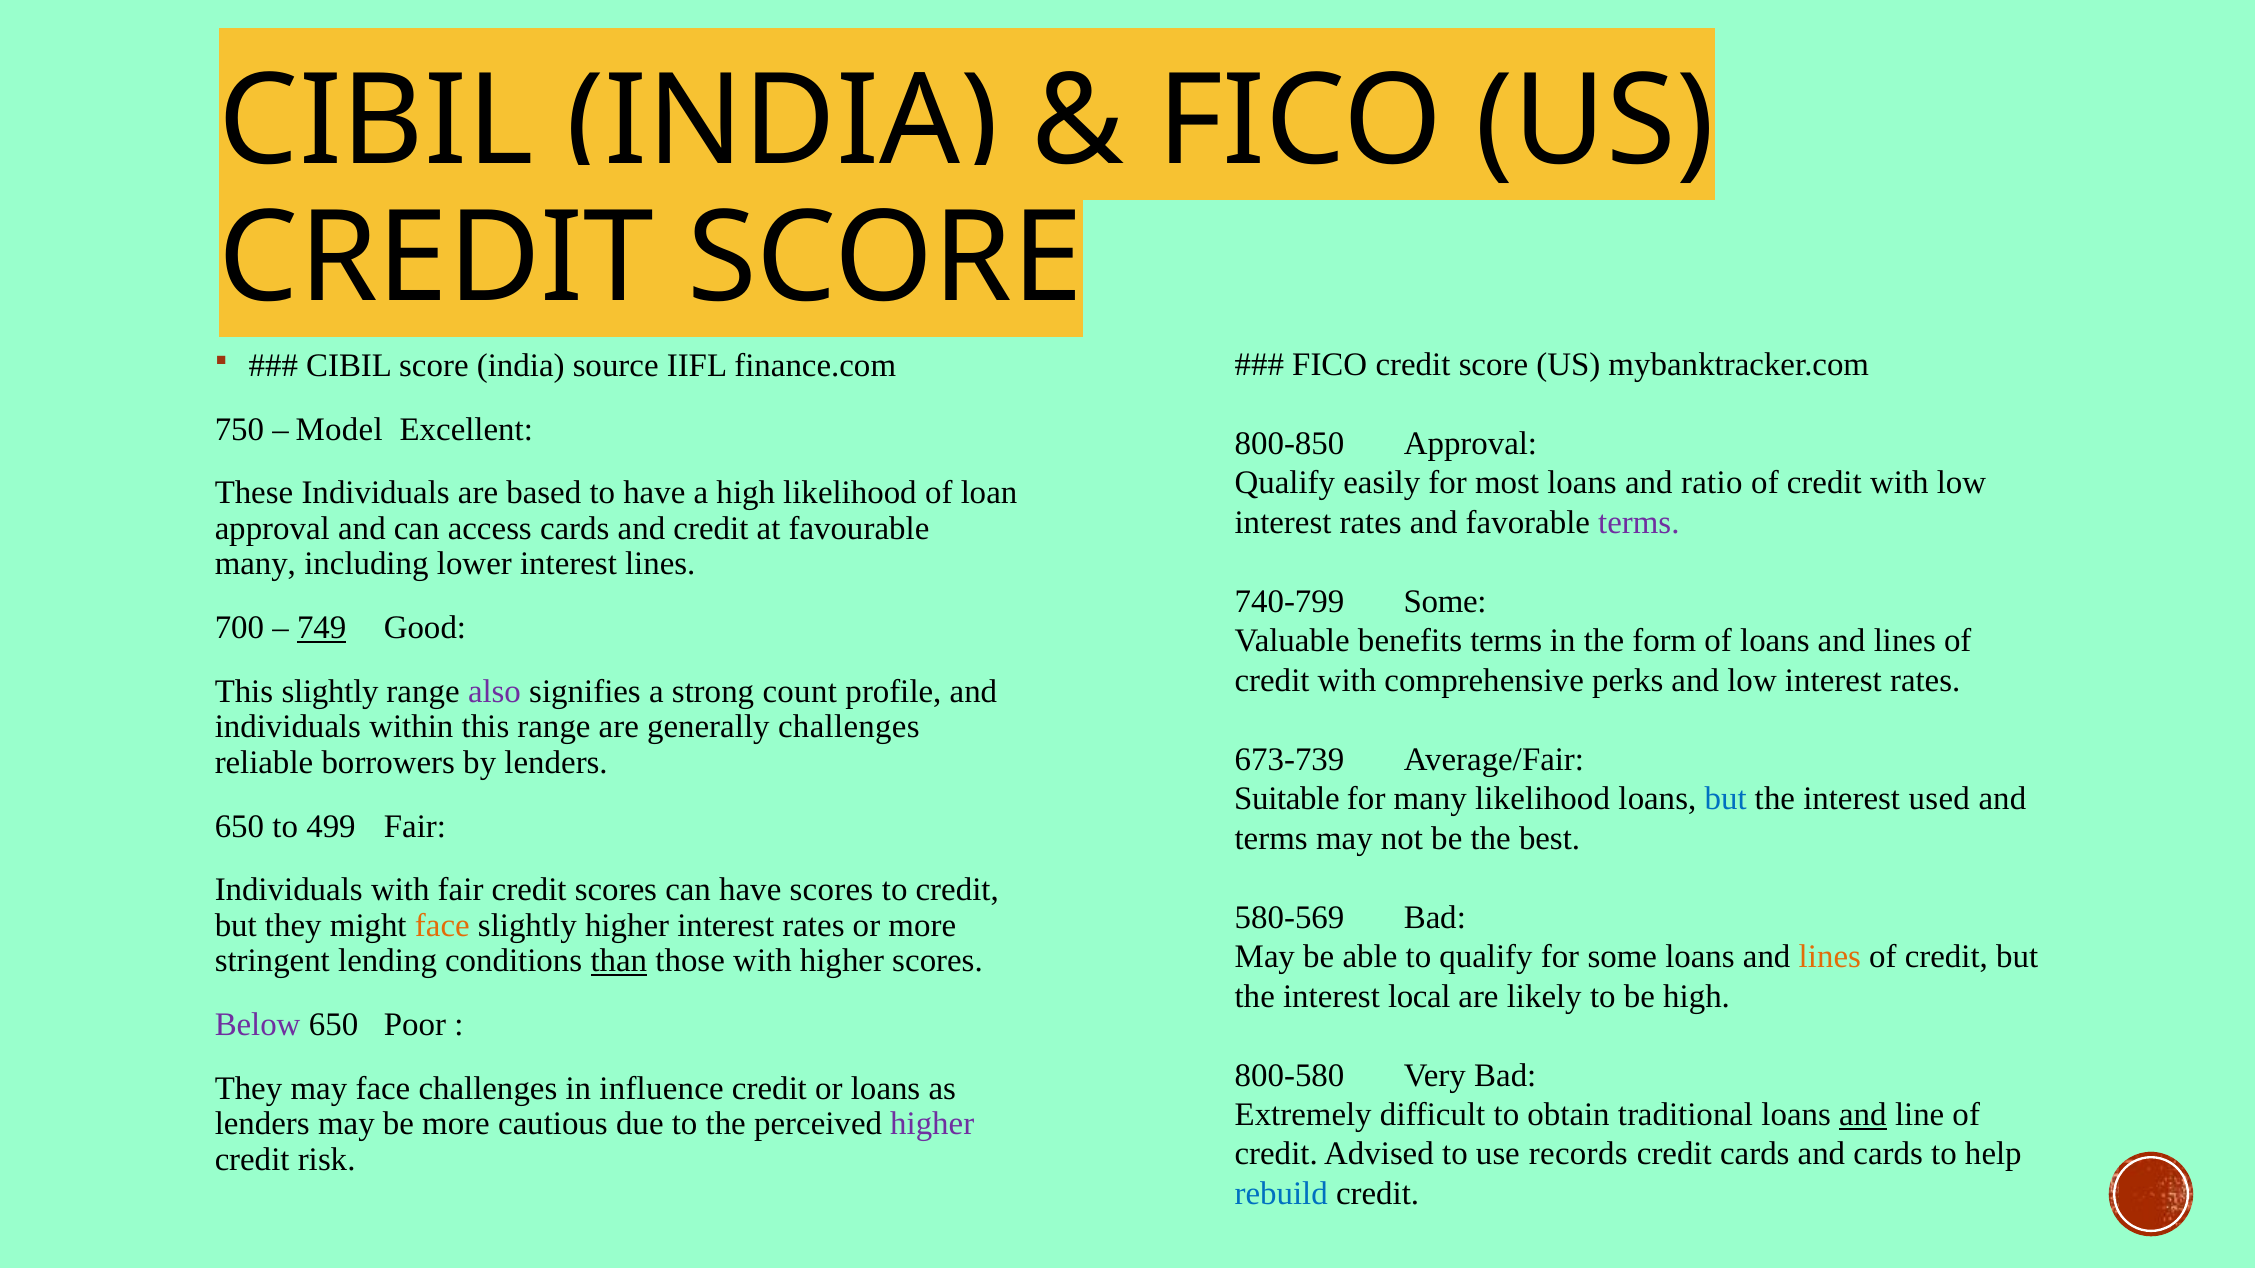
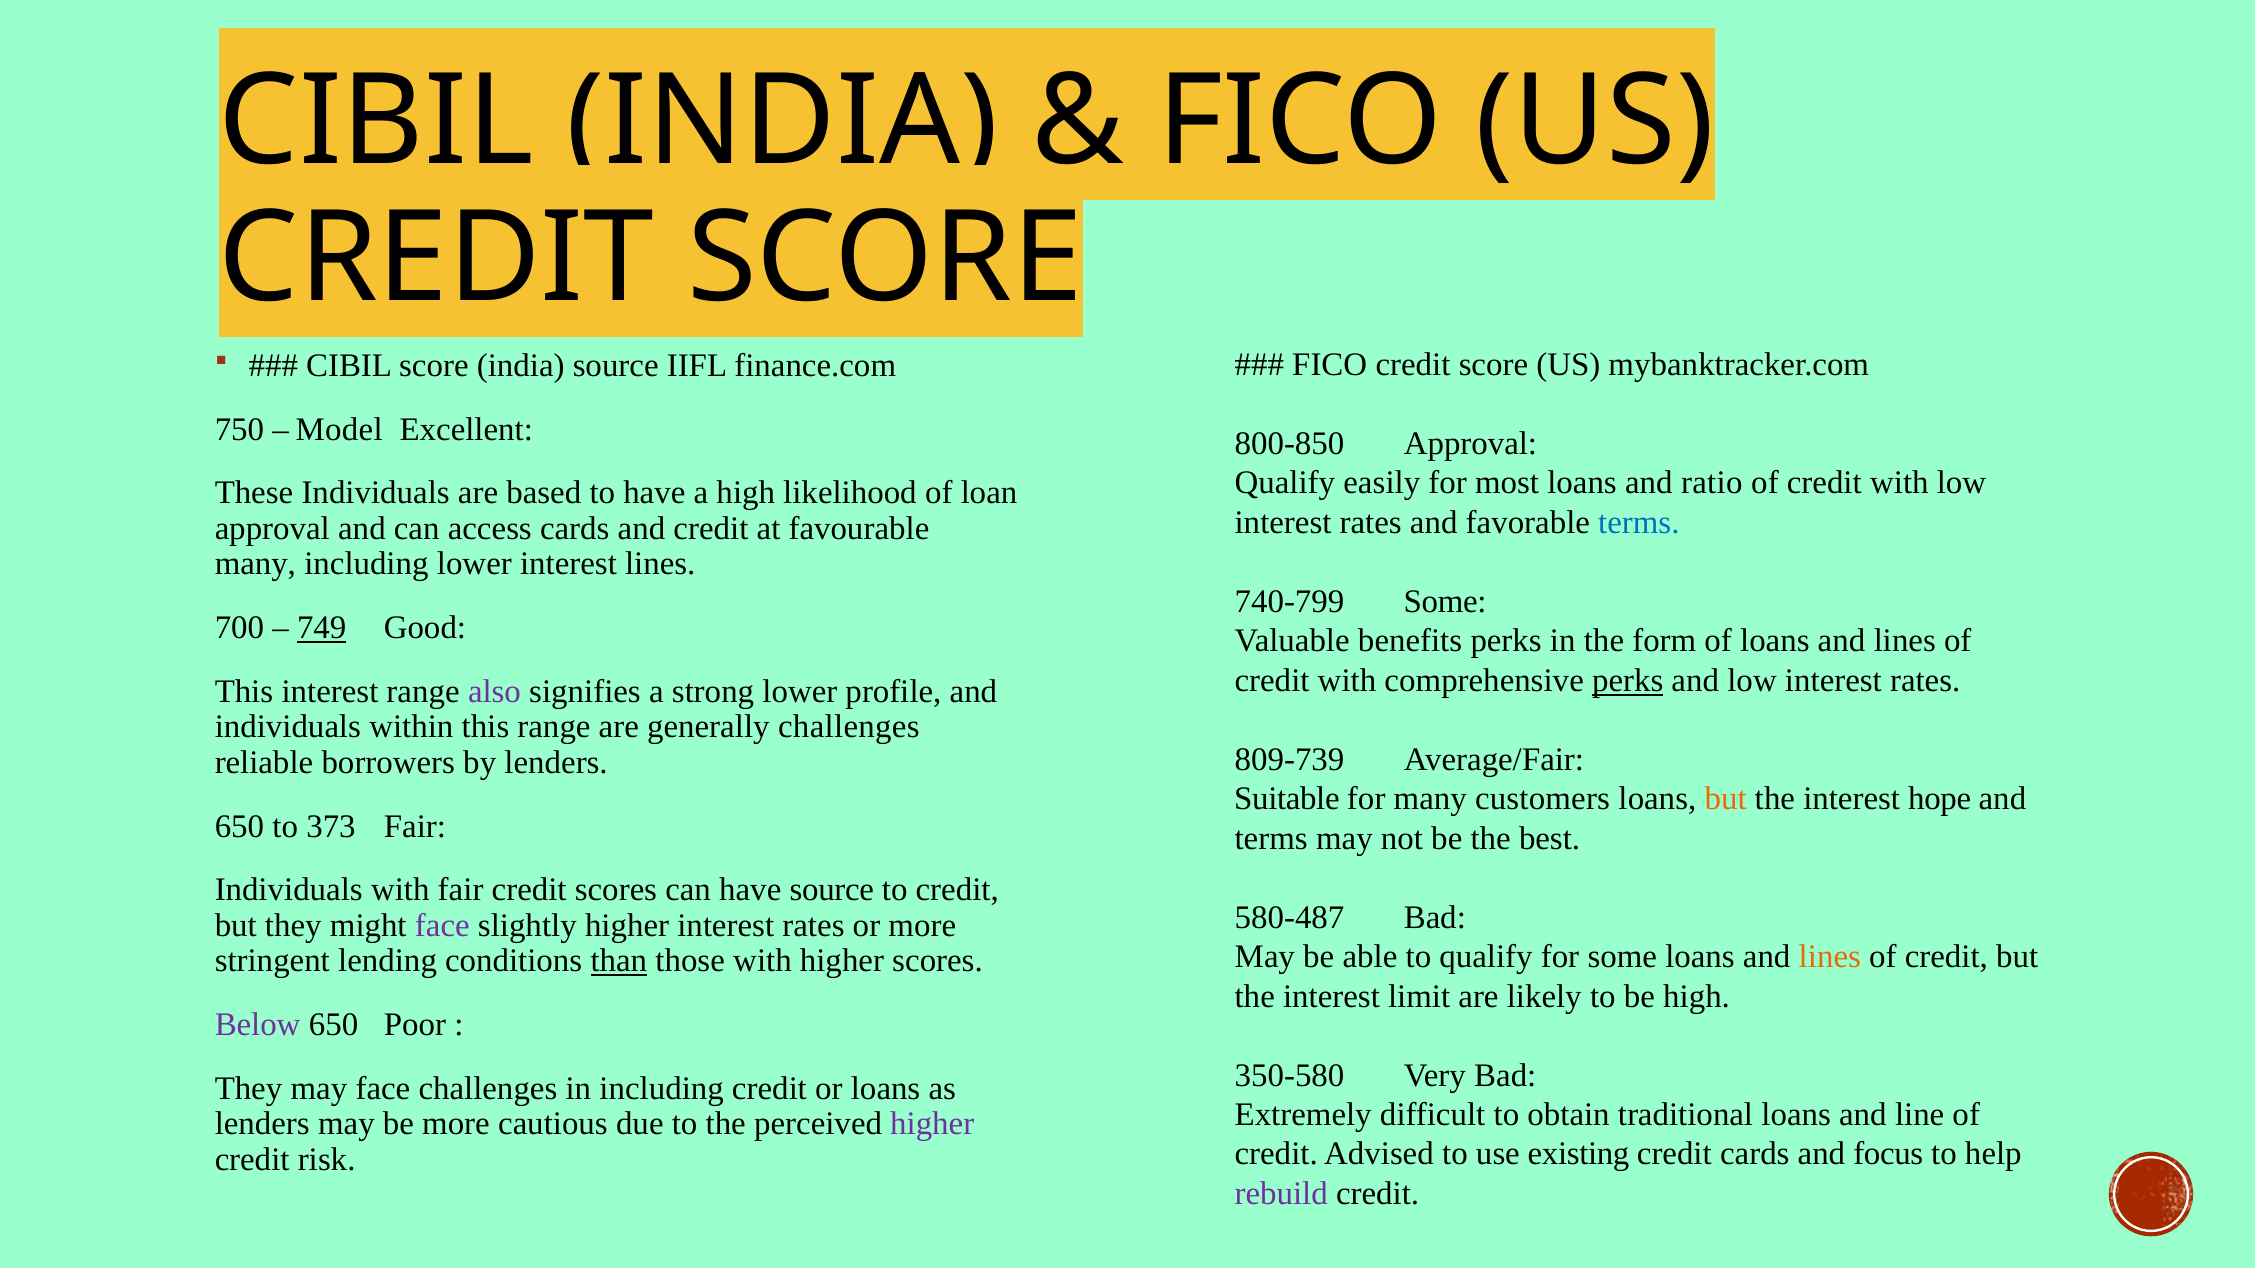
terms at (1639, 523) colour: purple -> blue
benefits terms: terms -> perks
perks at (1628, 681) underline: none -> present
This slightly: slightly -> interest
strong count: count -> lower
673-739: 673-739 -> 809-739
many likelihood: likelihood -> customers
but at (1726, 799) colour: blue -> orange
used: used -> hope
499: 499 -> 373
have scores: scores -> source
580-569: 580-569 -> 580-487
face at (442, 926) colour: orange -> purple
local: local -> limit
800-580: 800-580 -> 350-580
in influence: influence -> including
and at (1863, 1115) underline: present -> none
records: records -> existing
and cards: cards -> focus
rebuild colour: blue -> purple
